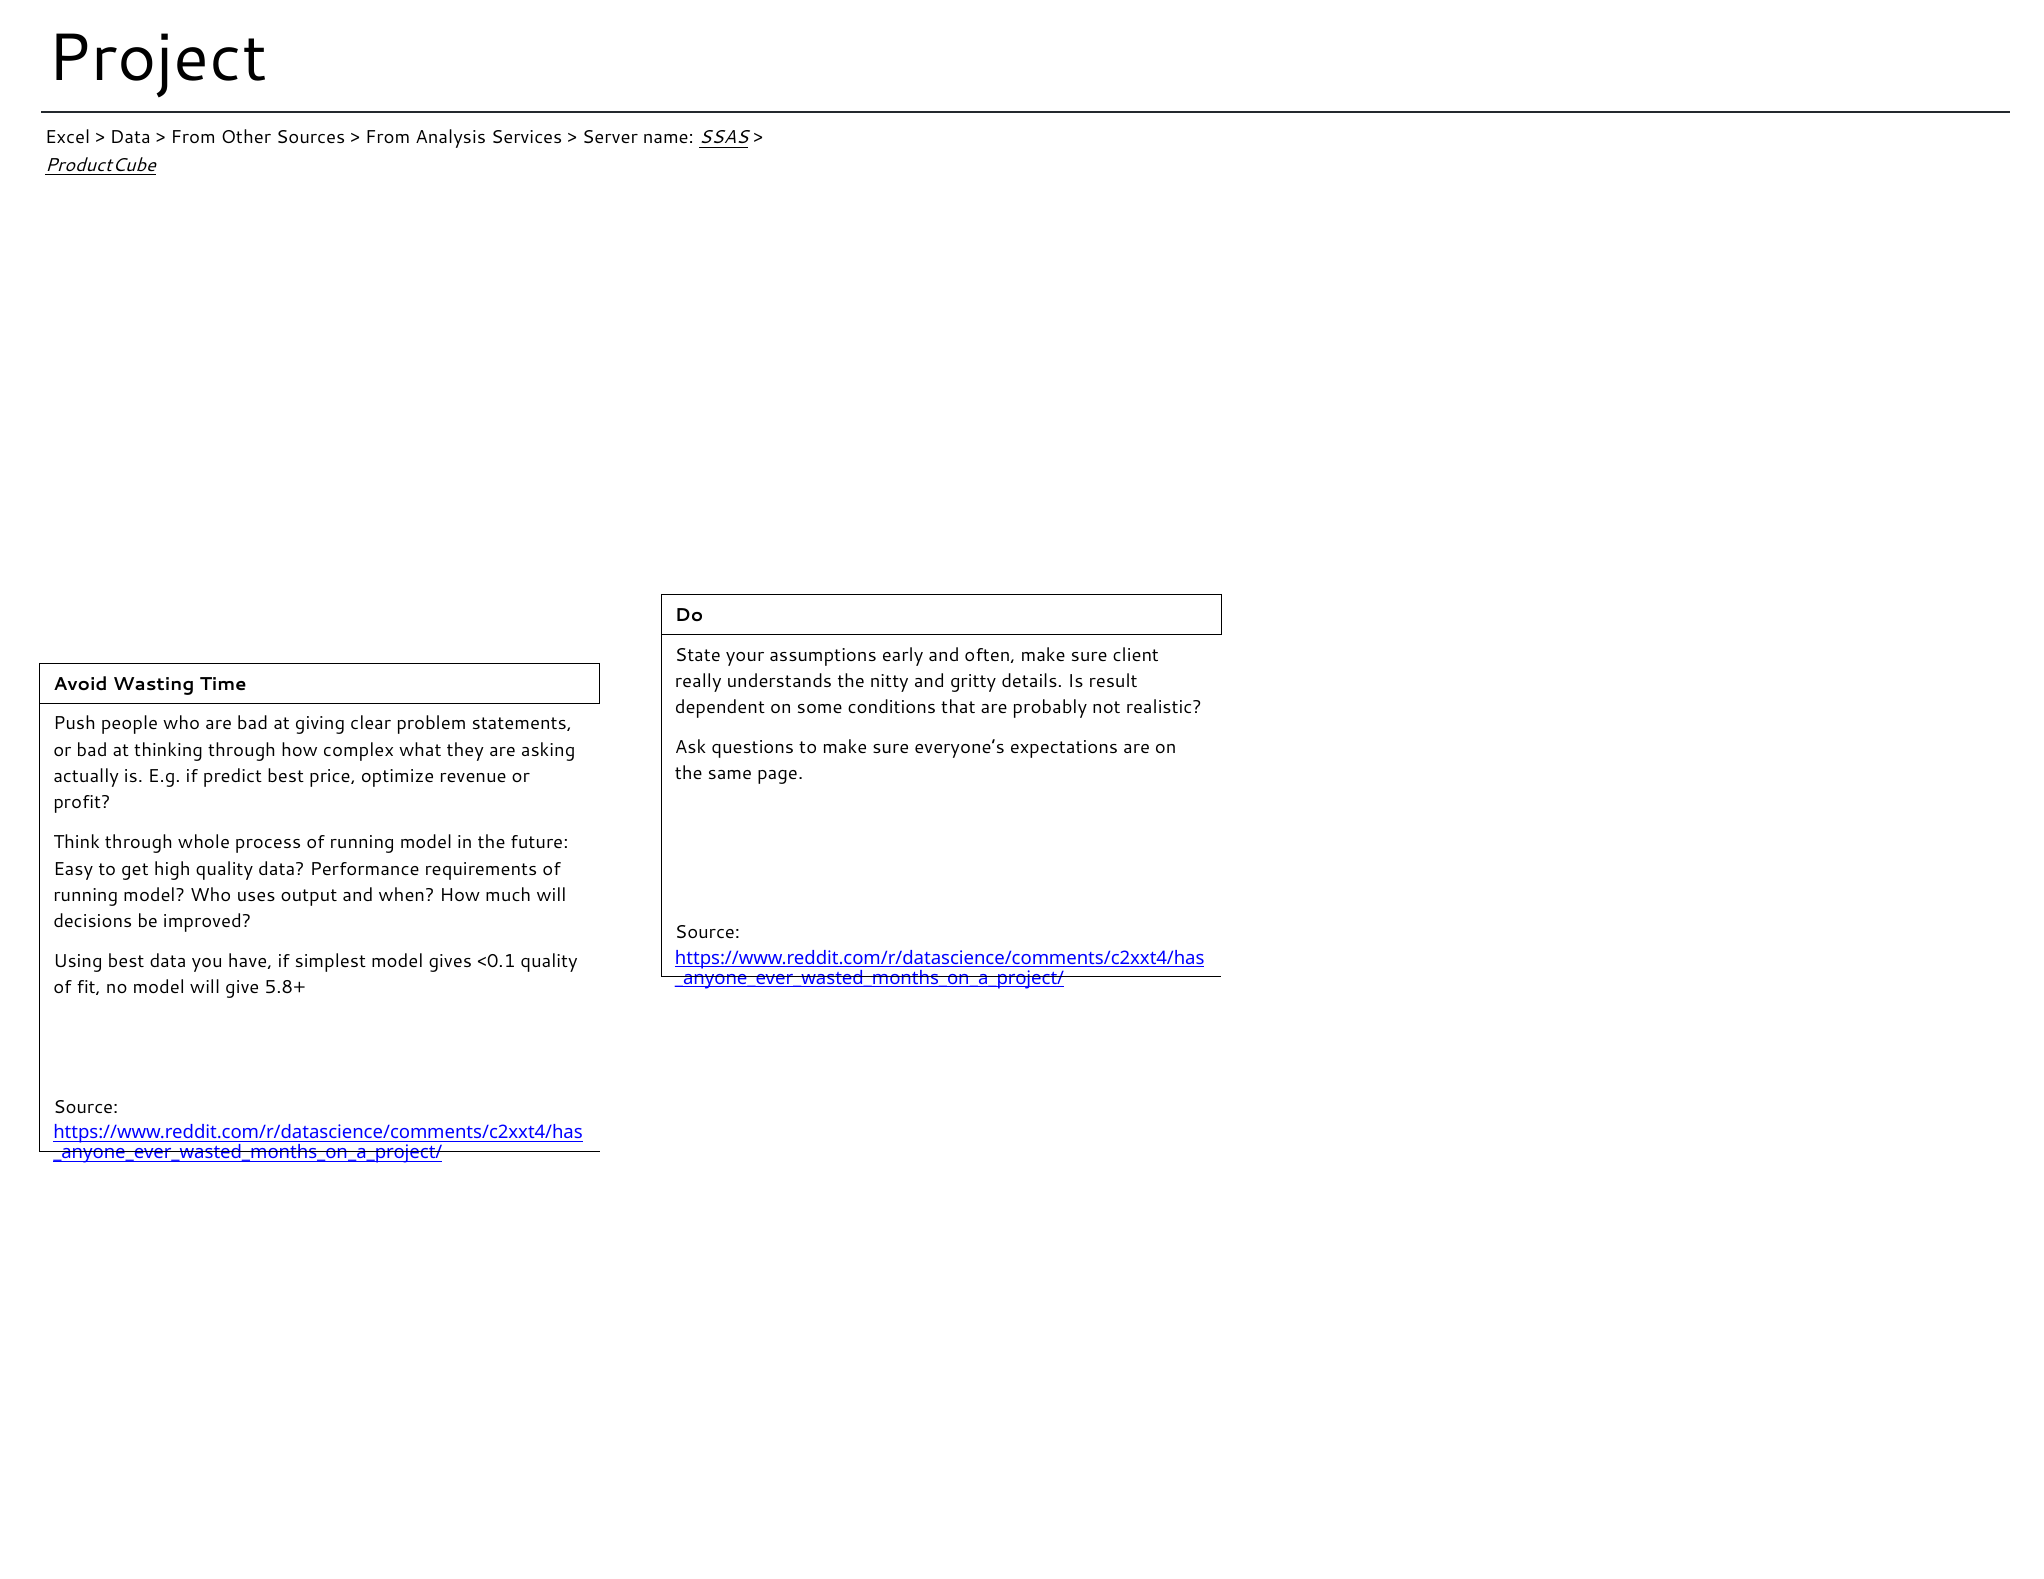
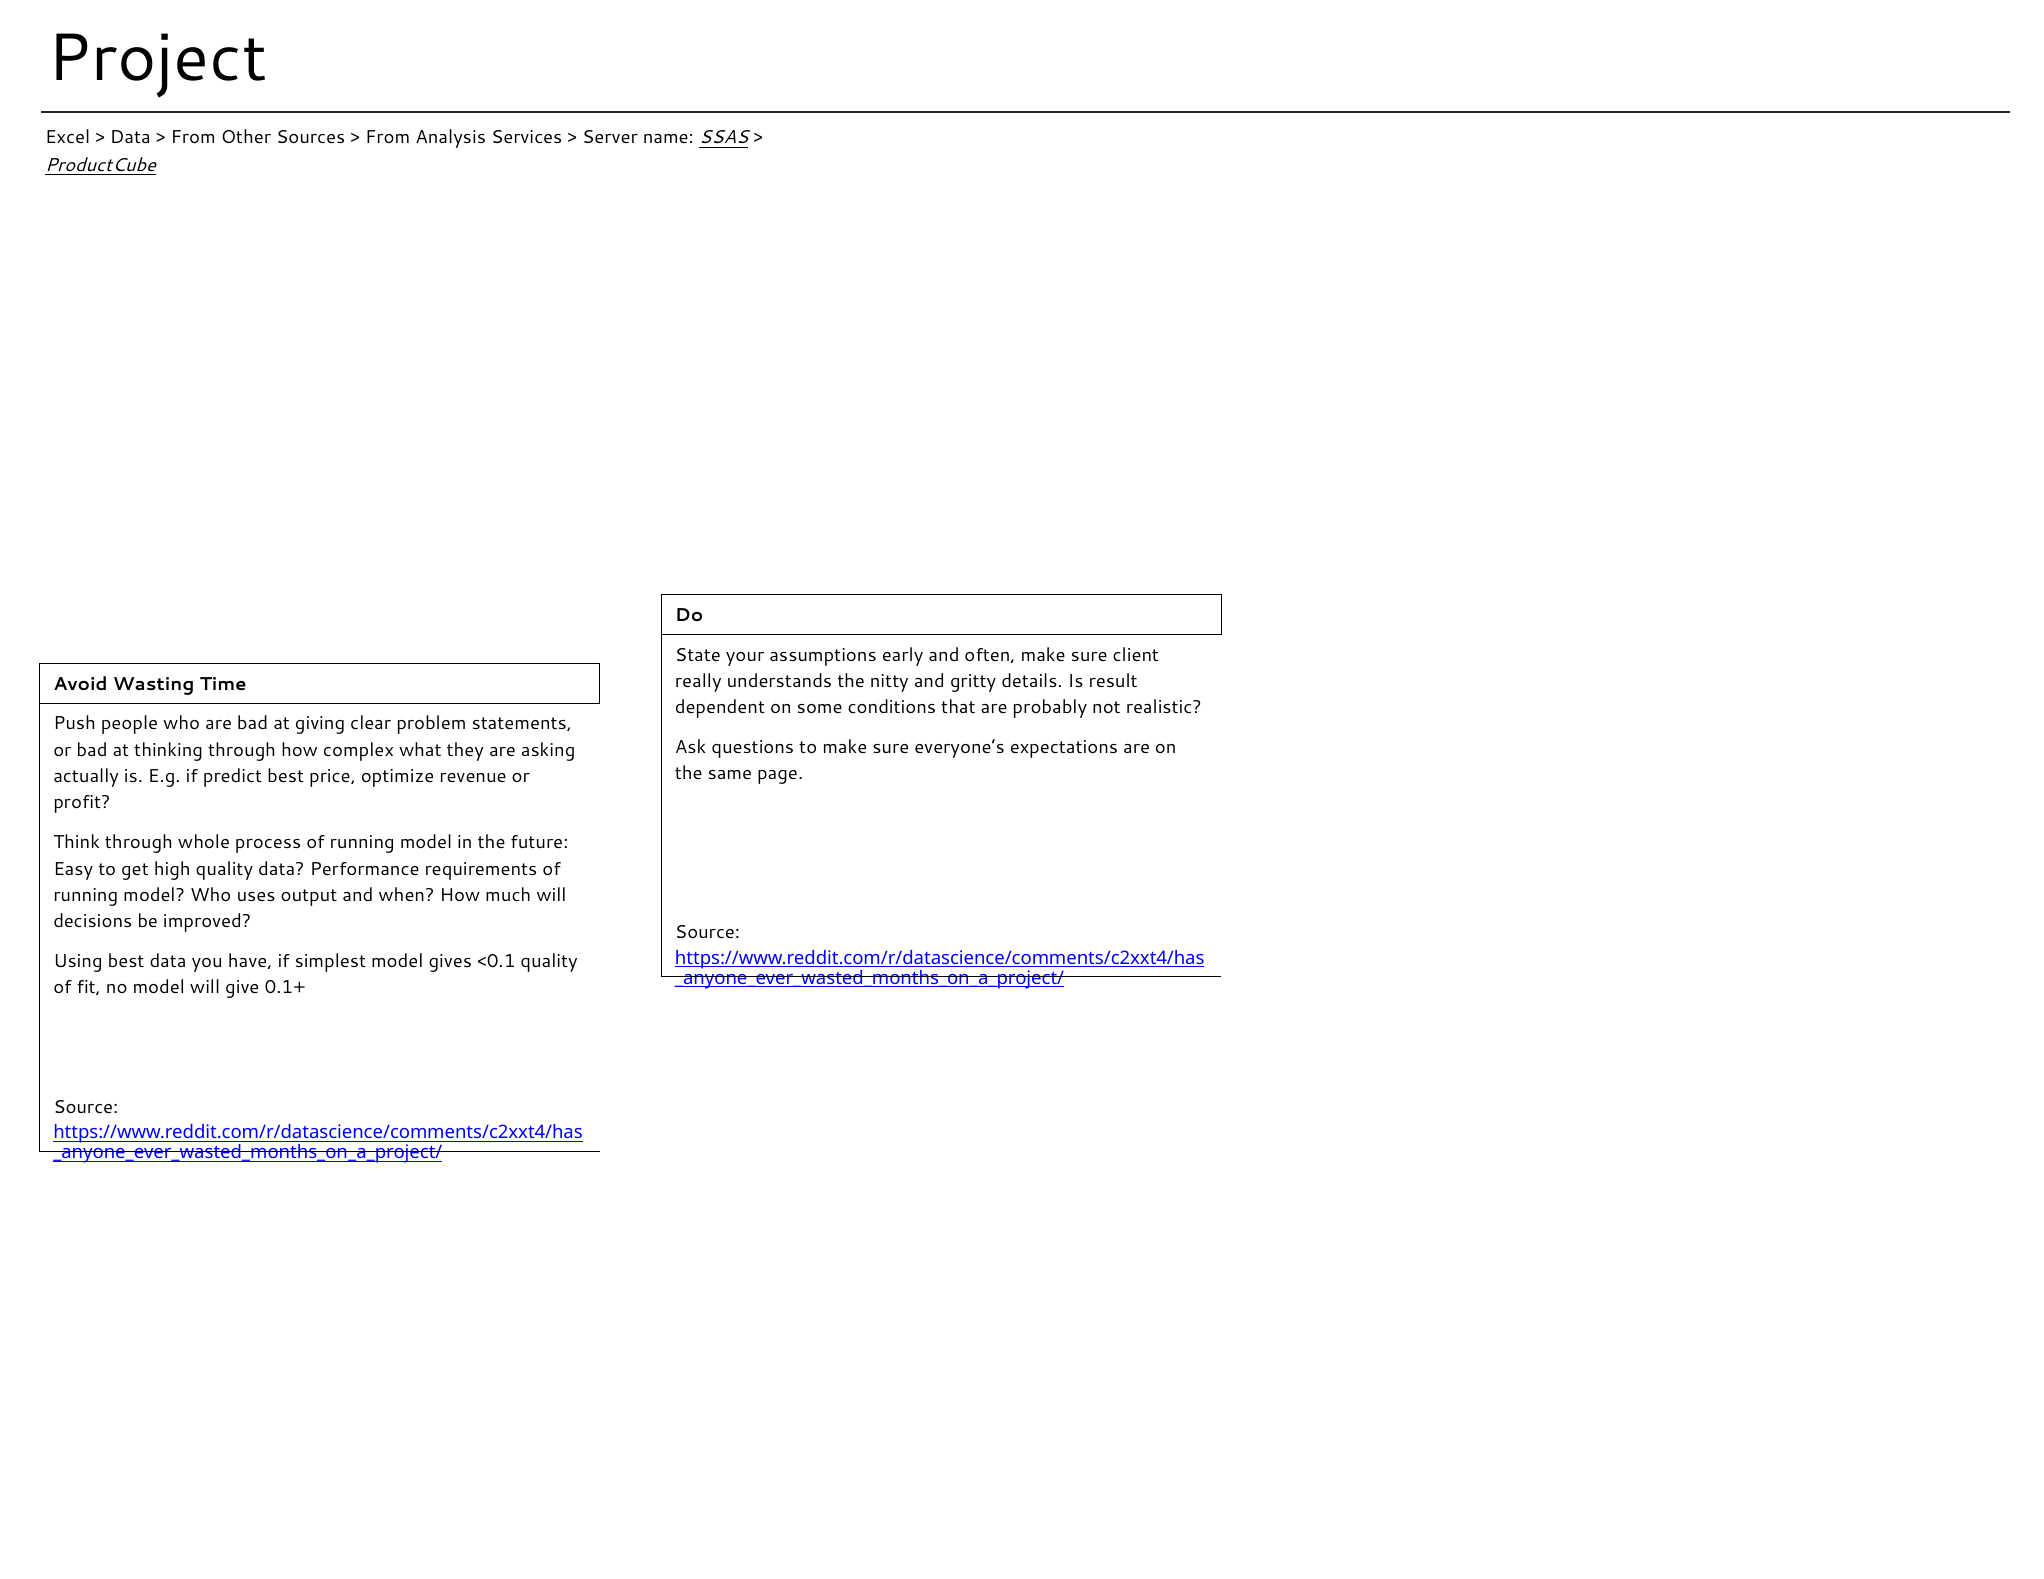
5.8+: 5.8+ -> 0.1+
